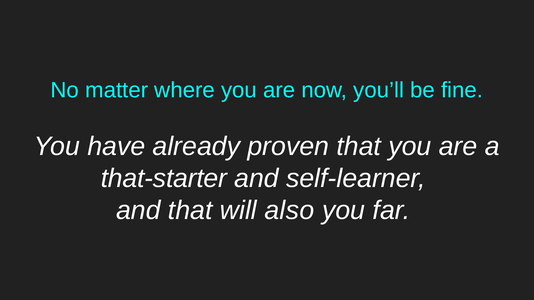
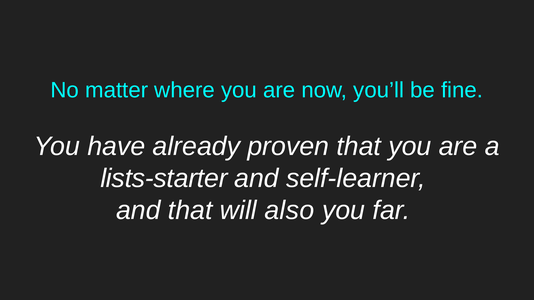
that-starter: that-starter -> lists-starter
